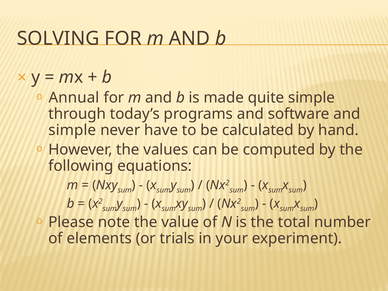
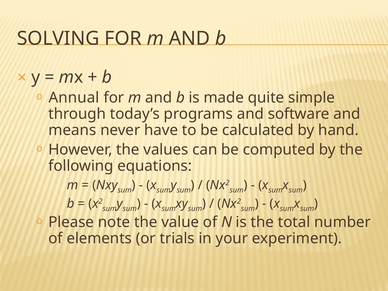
simple at (72, 130): simple -> means
